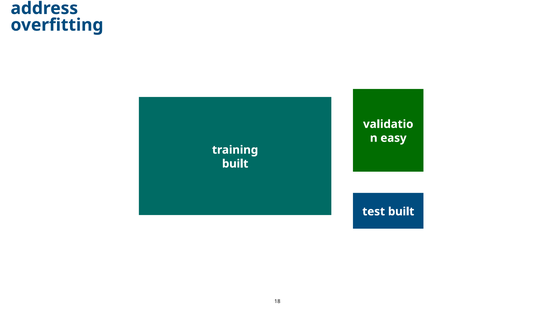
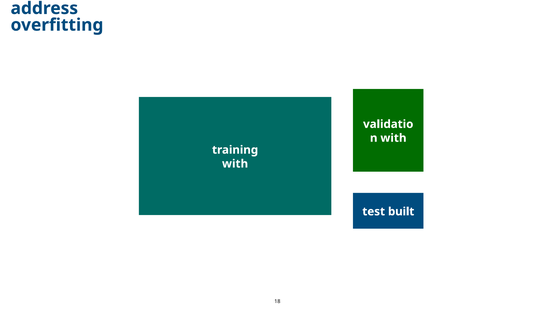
easy at (393, 138): easy -> with
built at (235, 164): built -> with
